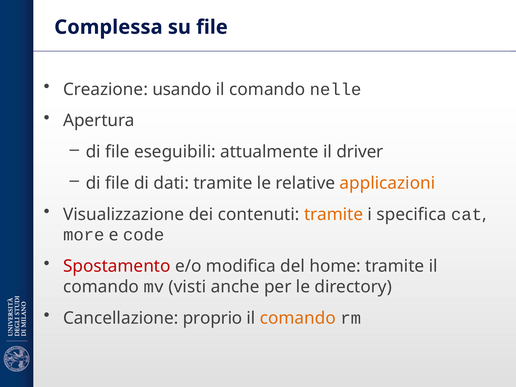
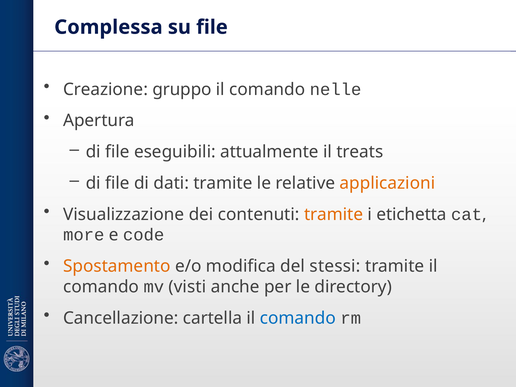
usando: usando -> gruppo
driver: driver -> treats
specifica: specifica -> etichetta
Spostamento colour: red -> orange
home: home -> stessi
proprio: proprio -> cartella
comando at (298, 318) colour: orange -> blue
